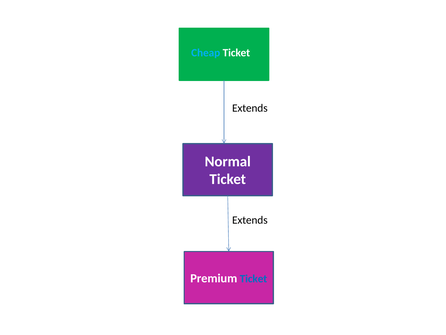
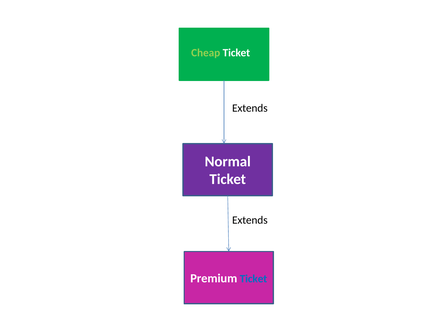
Cheap colour: light blue -> light green
